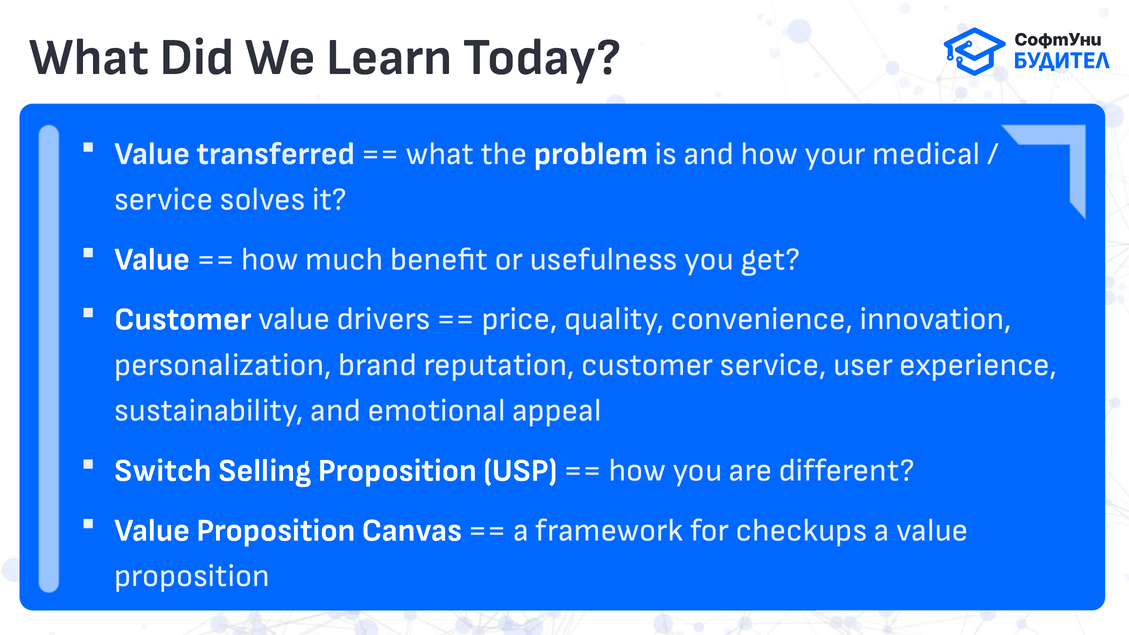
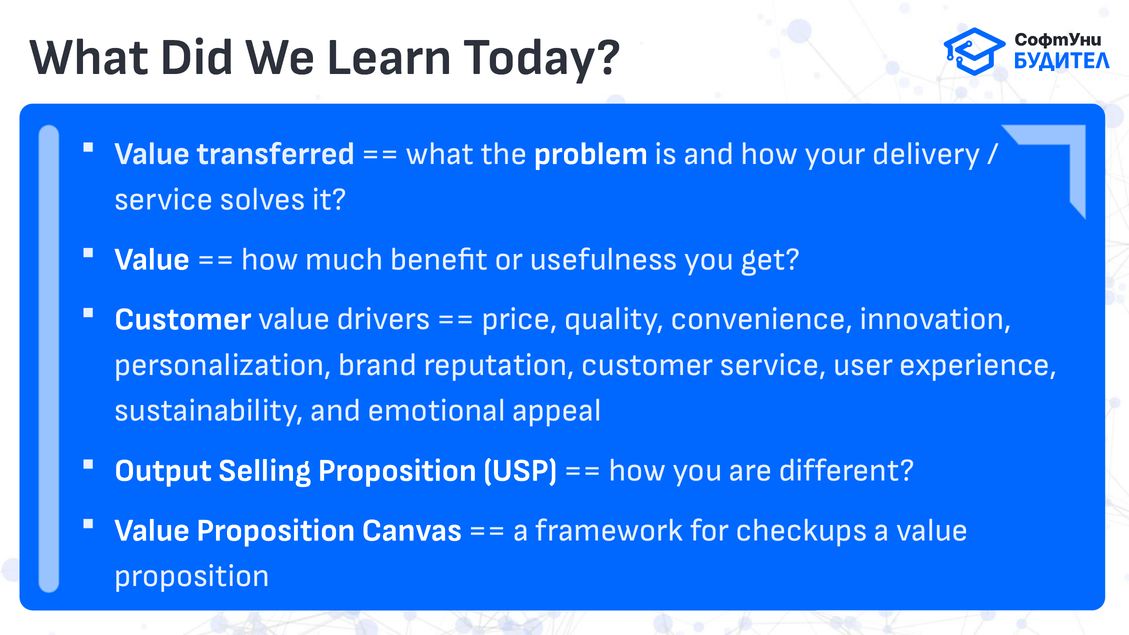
medical: medical -> delivery
Switch: Switch -> Output
